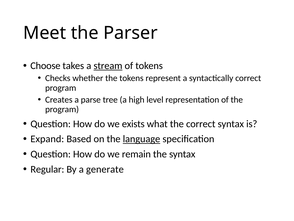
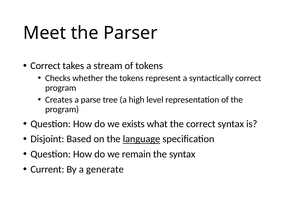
Choose at (45, 66): Choose -> Correct
stream underline: present -> none
Expand: Expand -> Disjoint
Regular: Regular -> Current
